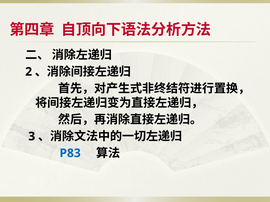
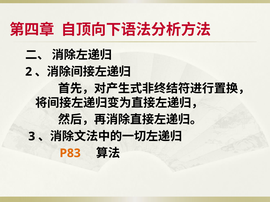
P83 colour: blue -> orange
